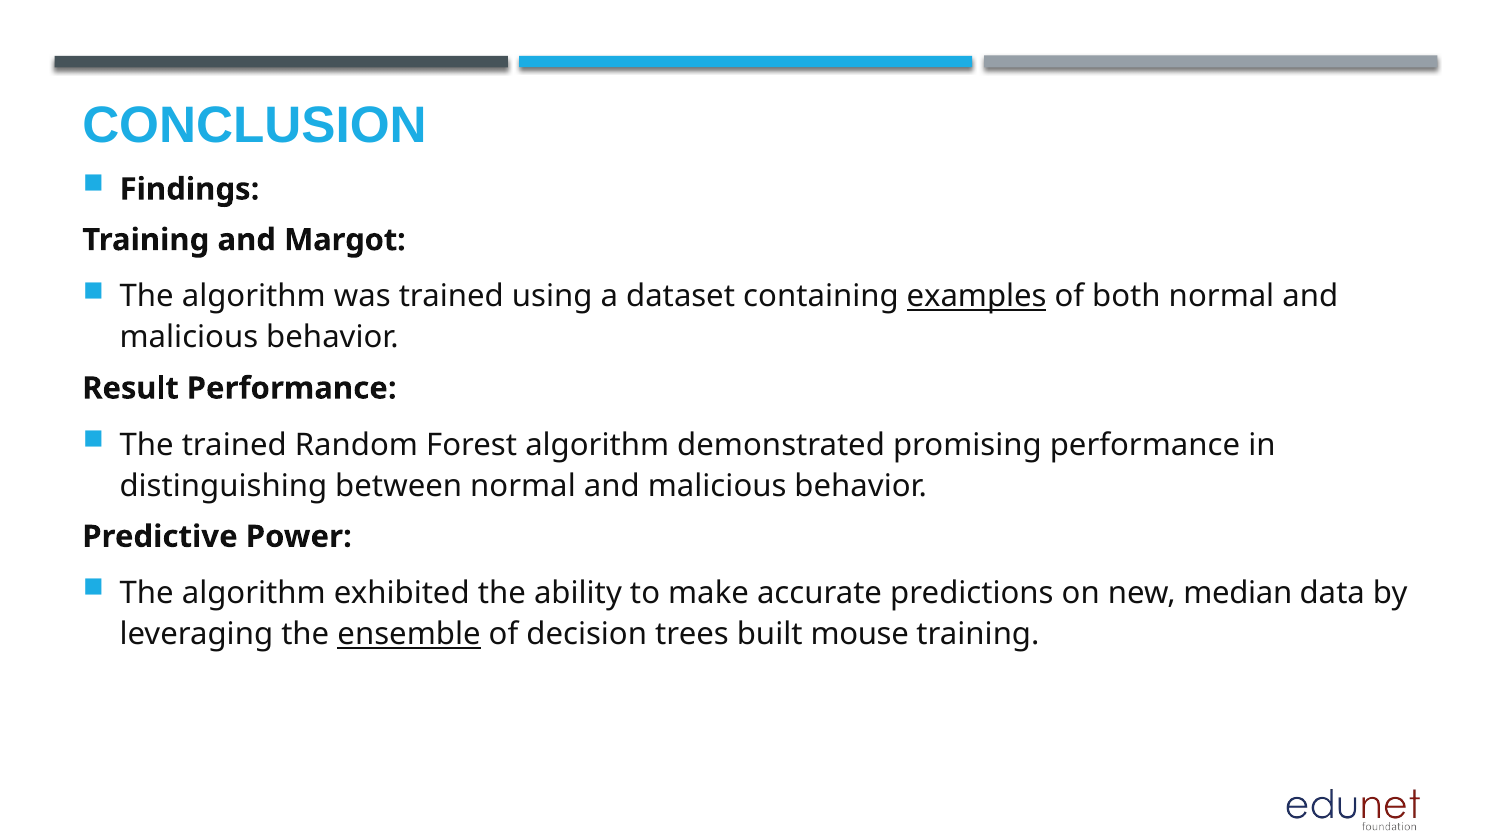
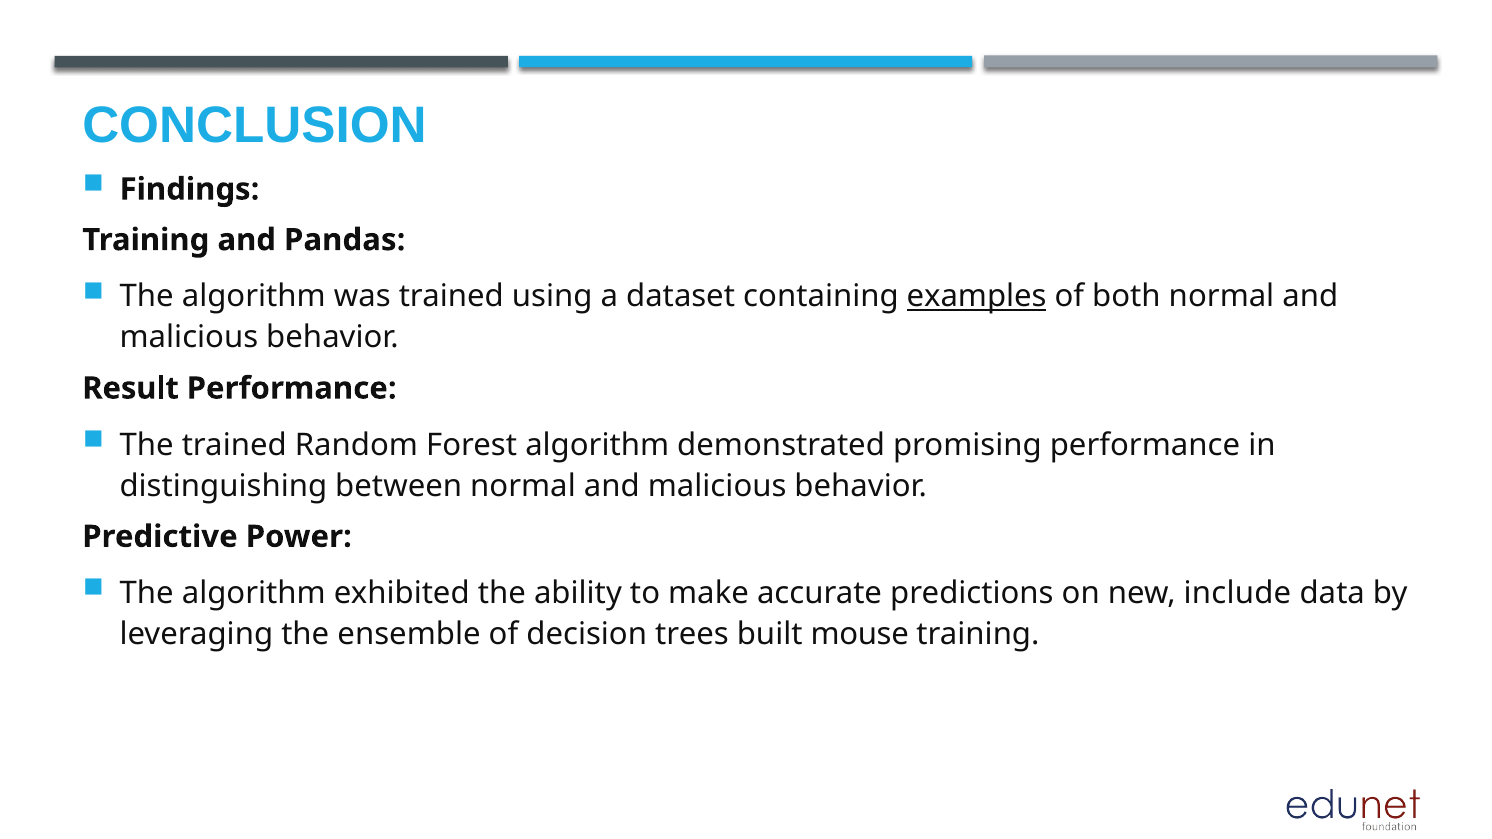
Margot: Margot -> Pandas
median: median -> include
ensemble underline: present -> none
